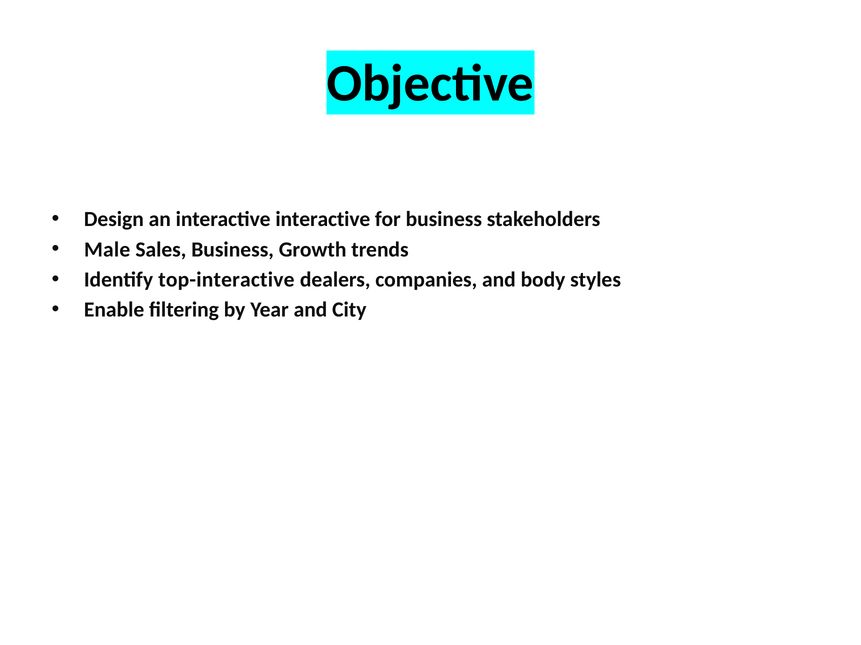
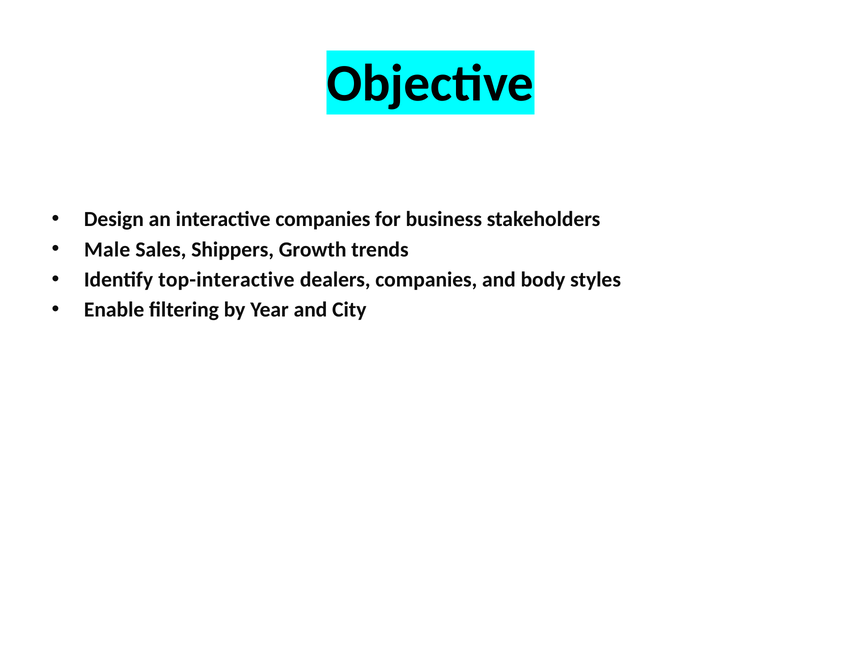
interactive interactive: interactive -> companies
Sales Business: Business -> Shippers
